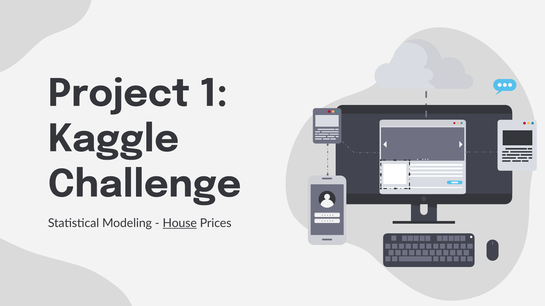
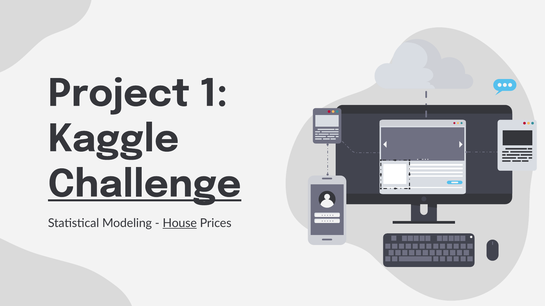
Challenge underline: none -> present
